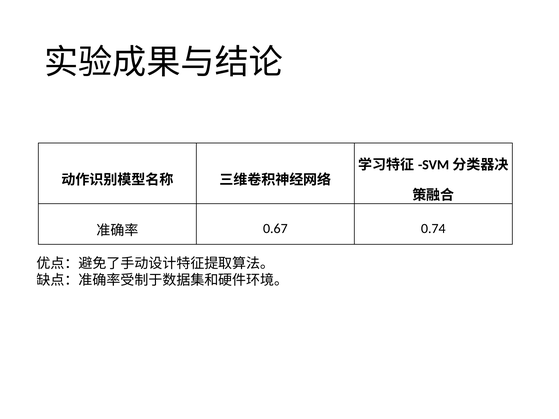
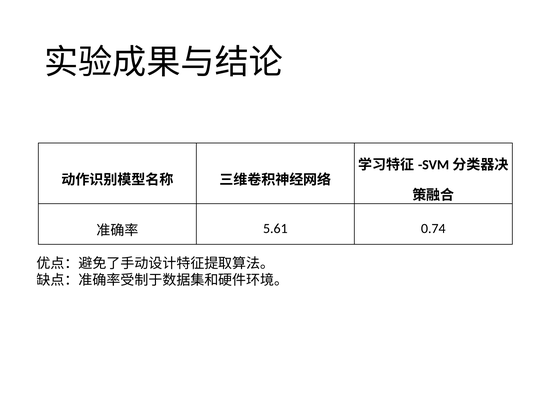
0.67: 0.67 -> 5.61
